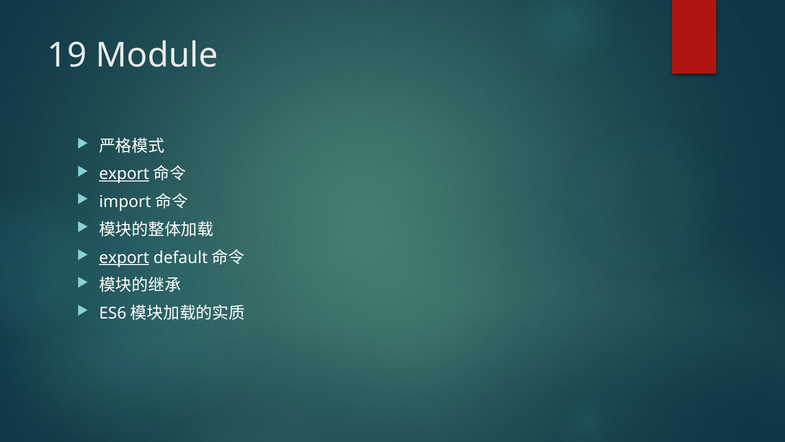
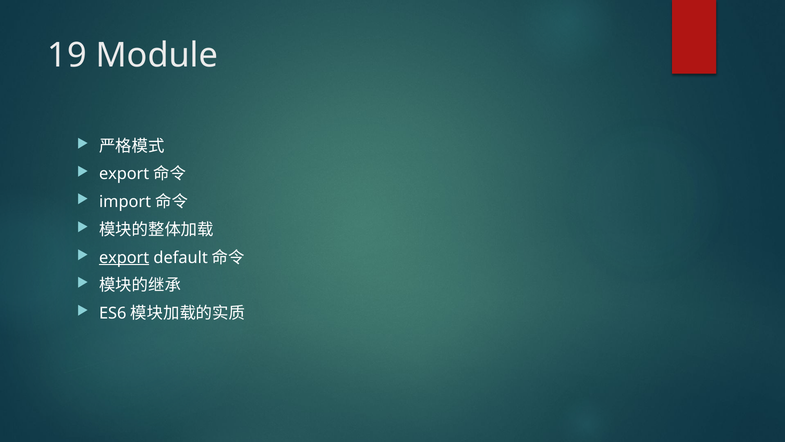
export at (124, 174) underline: present -> none
